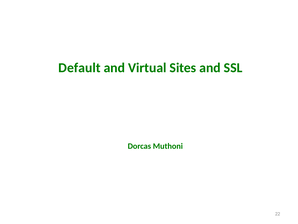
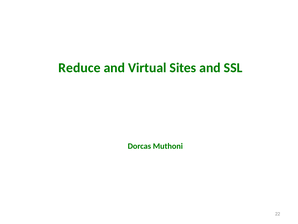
Default: Default -> Reduce
